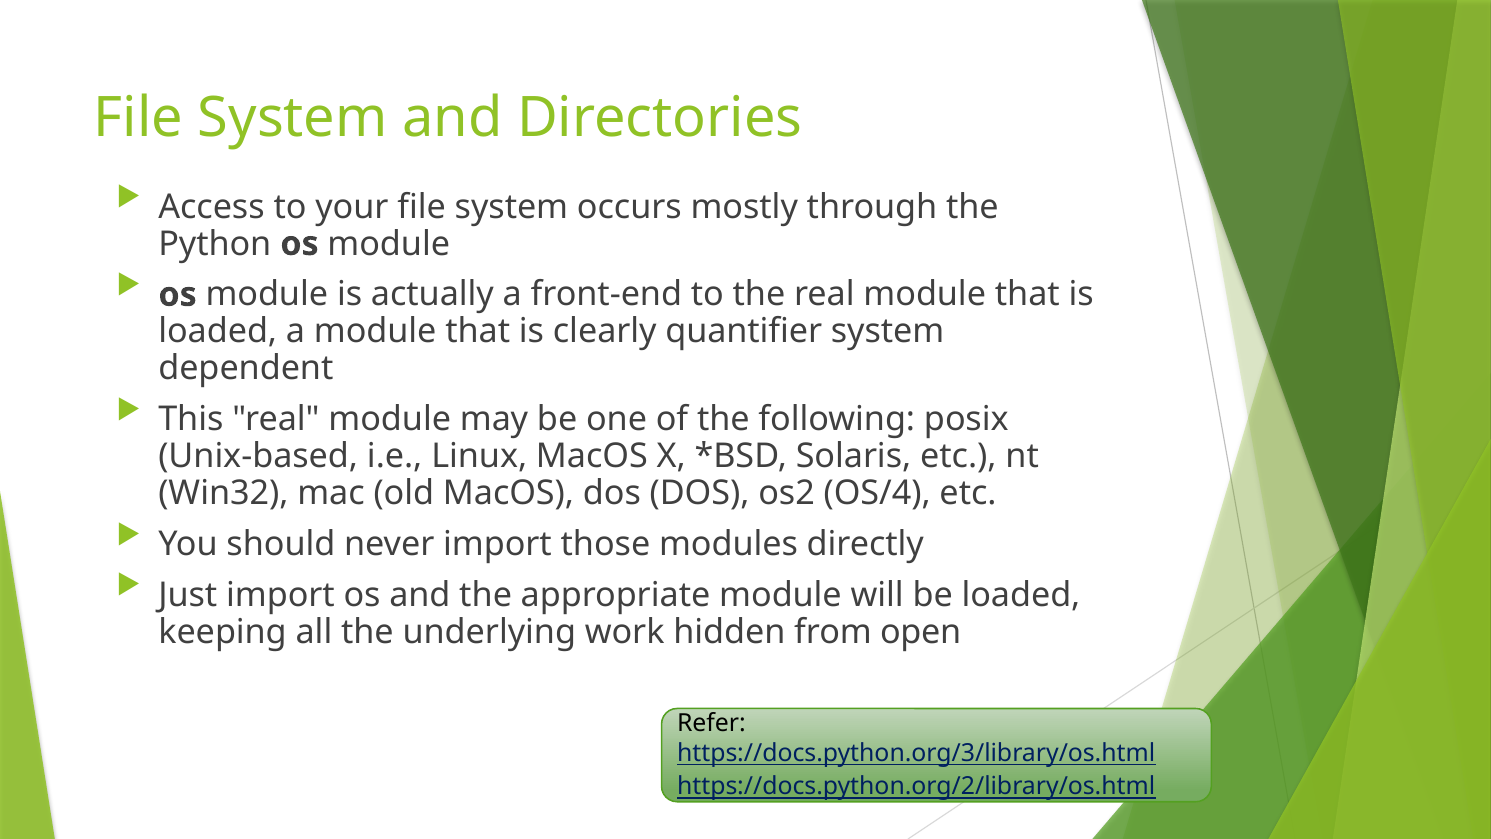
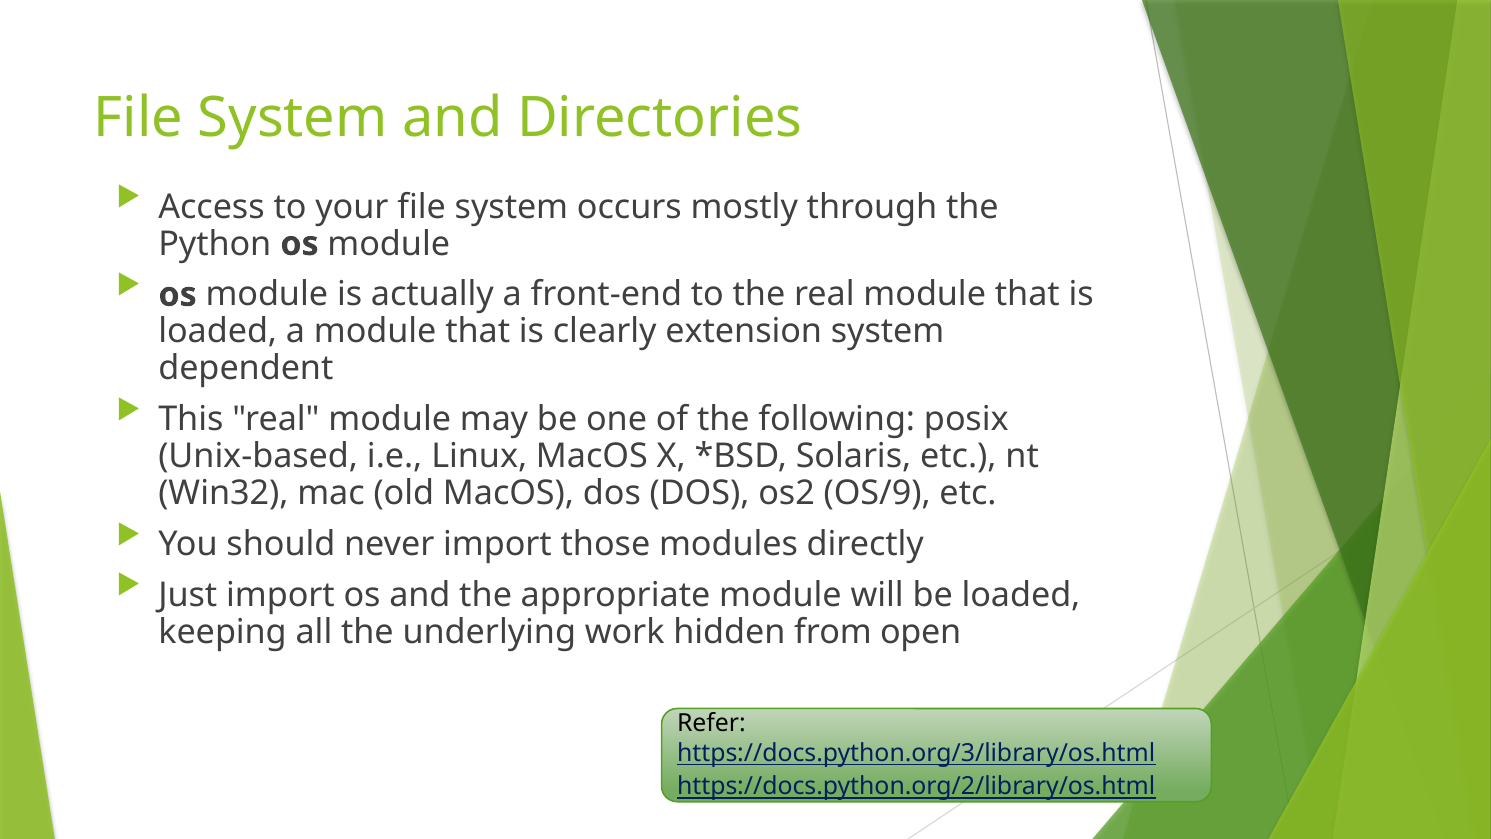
quantifier: quantifier -> extension
OS/4: OS/4 -> OS/9
